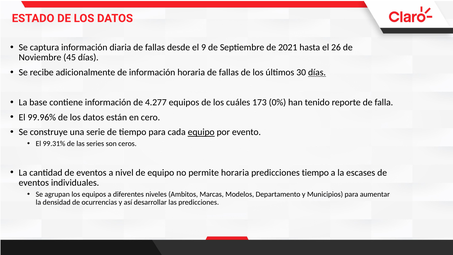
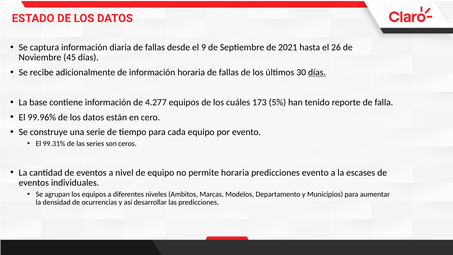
0%: 0% -> 5%
equipo at (201, 132) underline: present -> none
predicciones tiempo: tiempo -> evento
